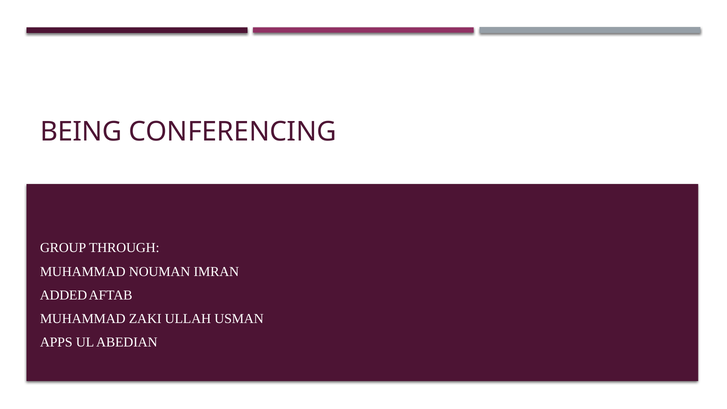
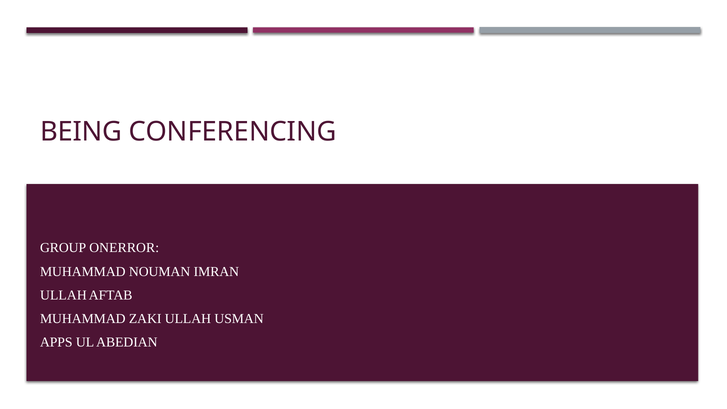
THROUGH: THROUGH -> ONERROR
ADDED at (64, 295): ADDED -> ULLAH
